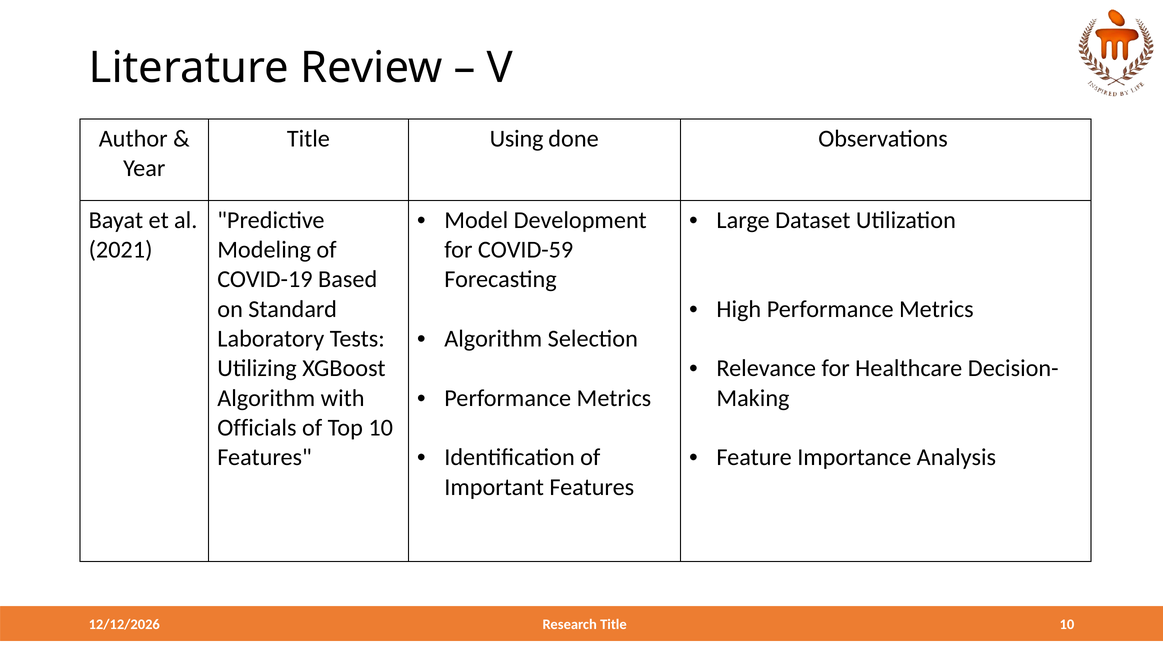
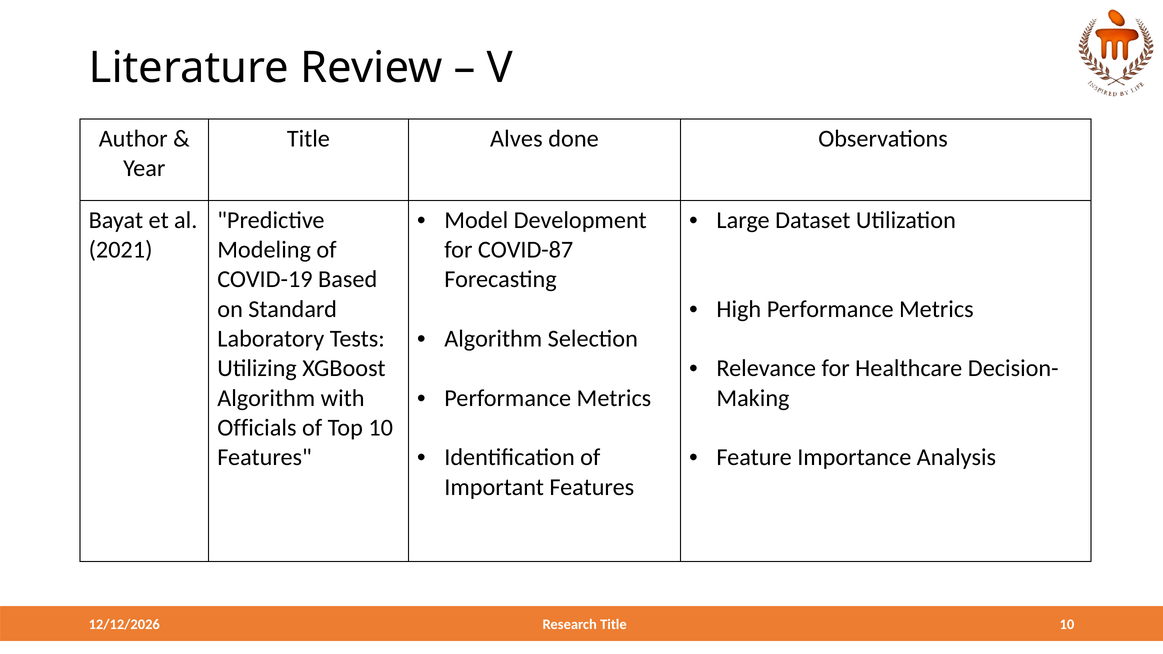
Using: Using -> Alves
COVID-59: COVID-59 -> COVID-87
